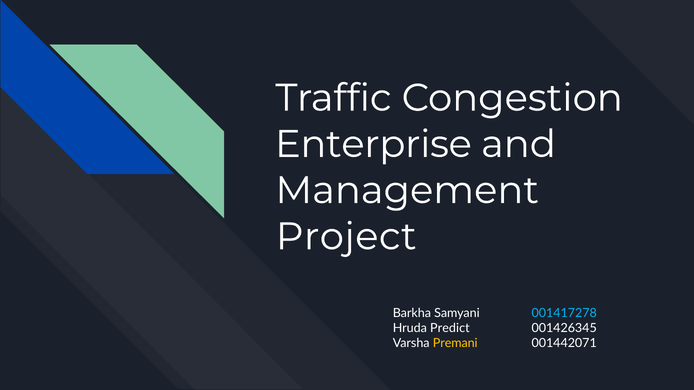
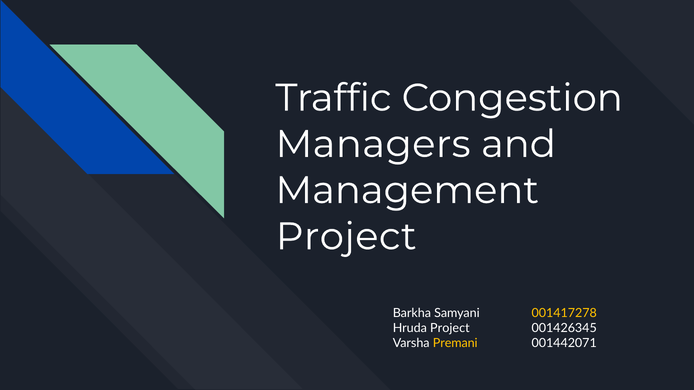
Enterprise: Enterprise -> Managers
001417278 colour: light blue -> yellow
Hruda Predict: Predict -> Project
